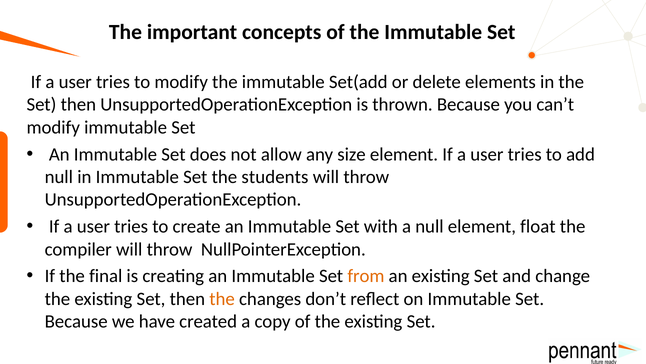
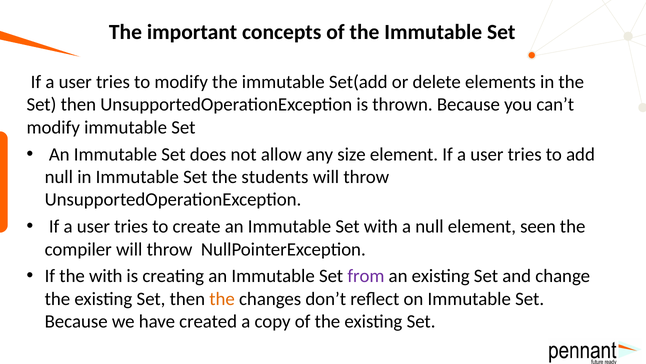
float: float -> seen
the final: final -> with
from colour: orange -> purple
